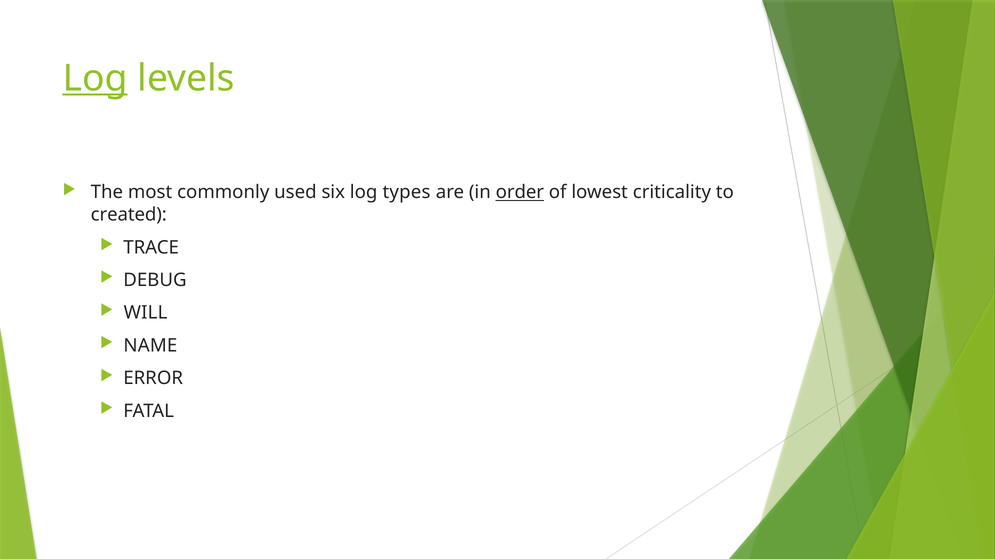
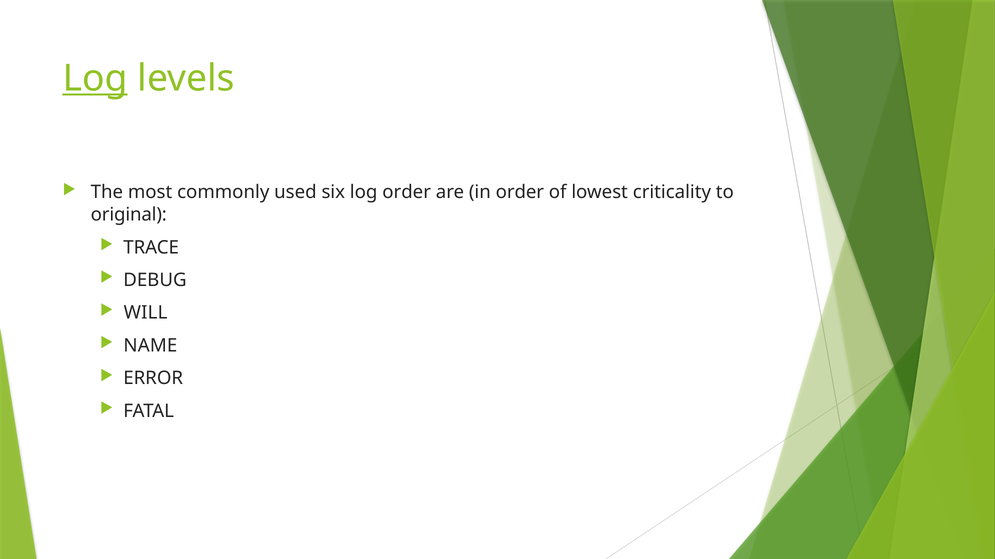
log types: types -> order
order at (520, 193) underline: present -> none
created: created -> original
